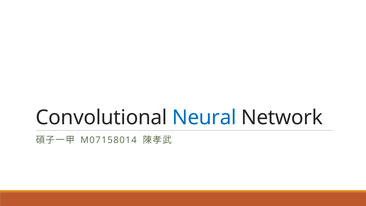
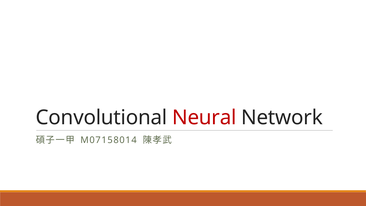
Neural colour: blue -> red
